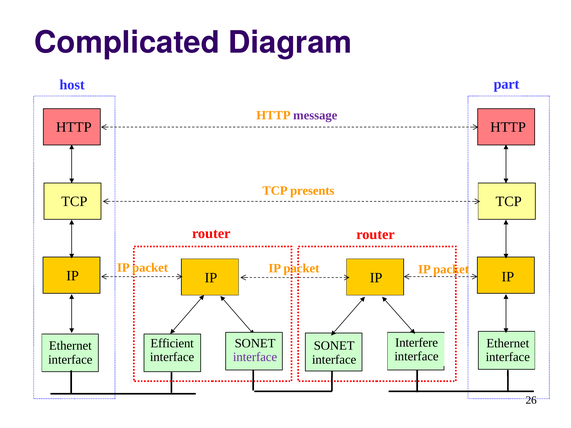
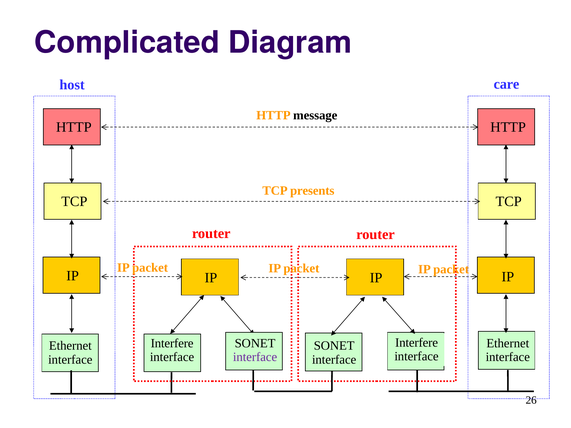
part: part -> care
message colour: purple -> black
Efficient at (172, 344): Efficient -> Interfere
